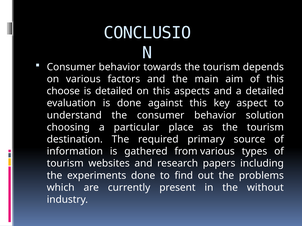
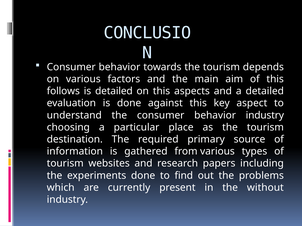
choose: choose -> follows
behavior solution: solution -> industry
